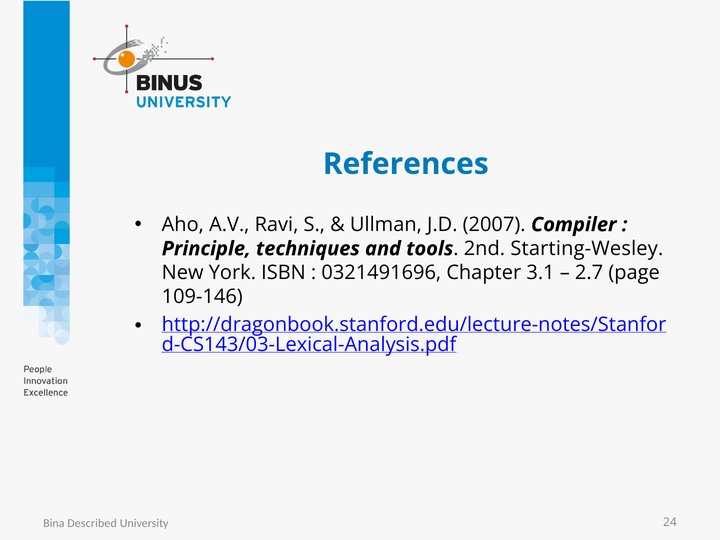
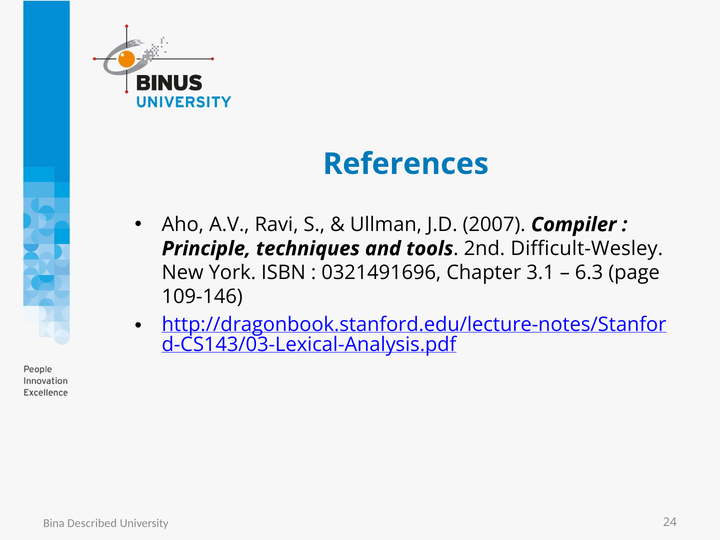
Starting-Wesley: Starting-Wesley -> Difficult-Wesley
2.7: 2.7 -> 6.3
